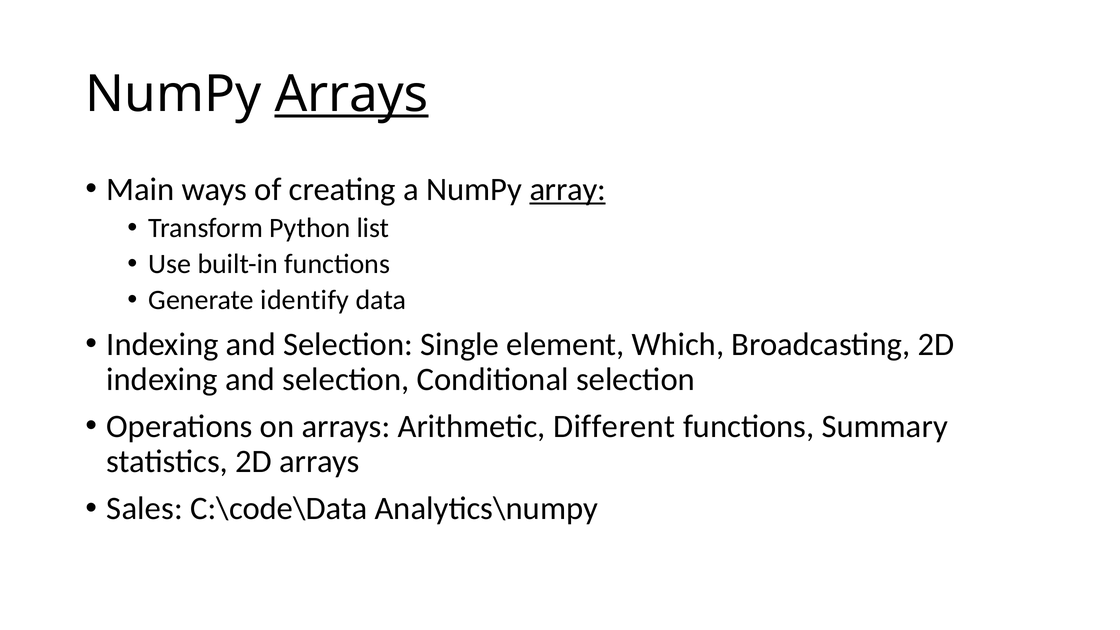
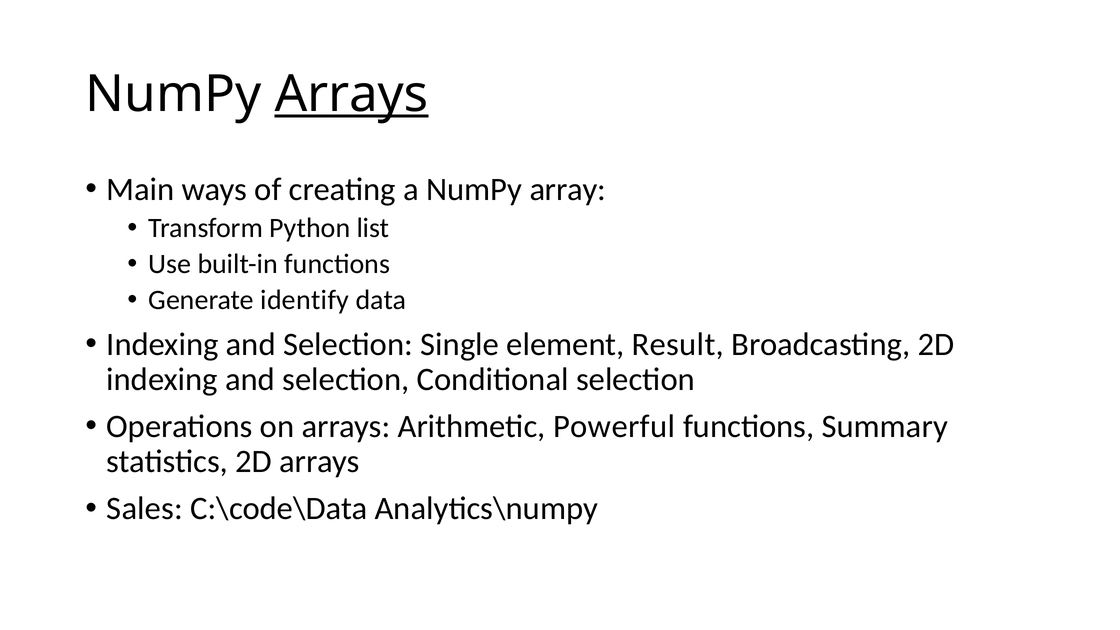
array underline: present -> none
Which: Which -> Result
Different: Different -> Powerful
